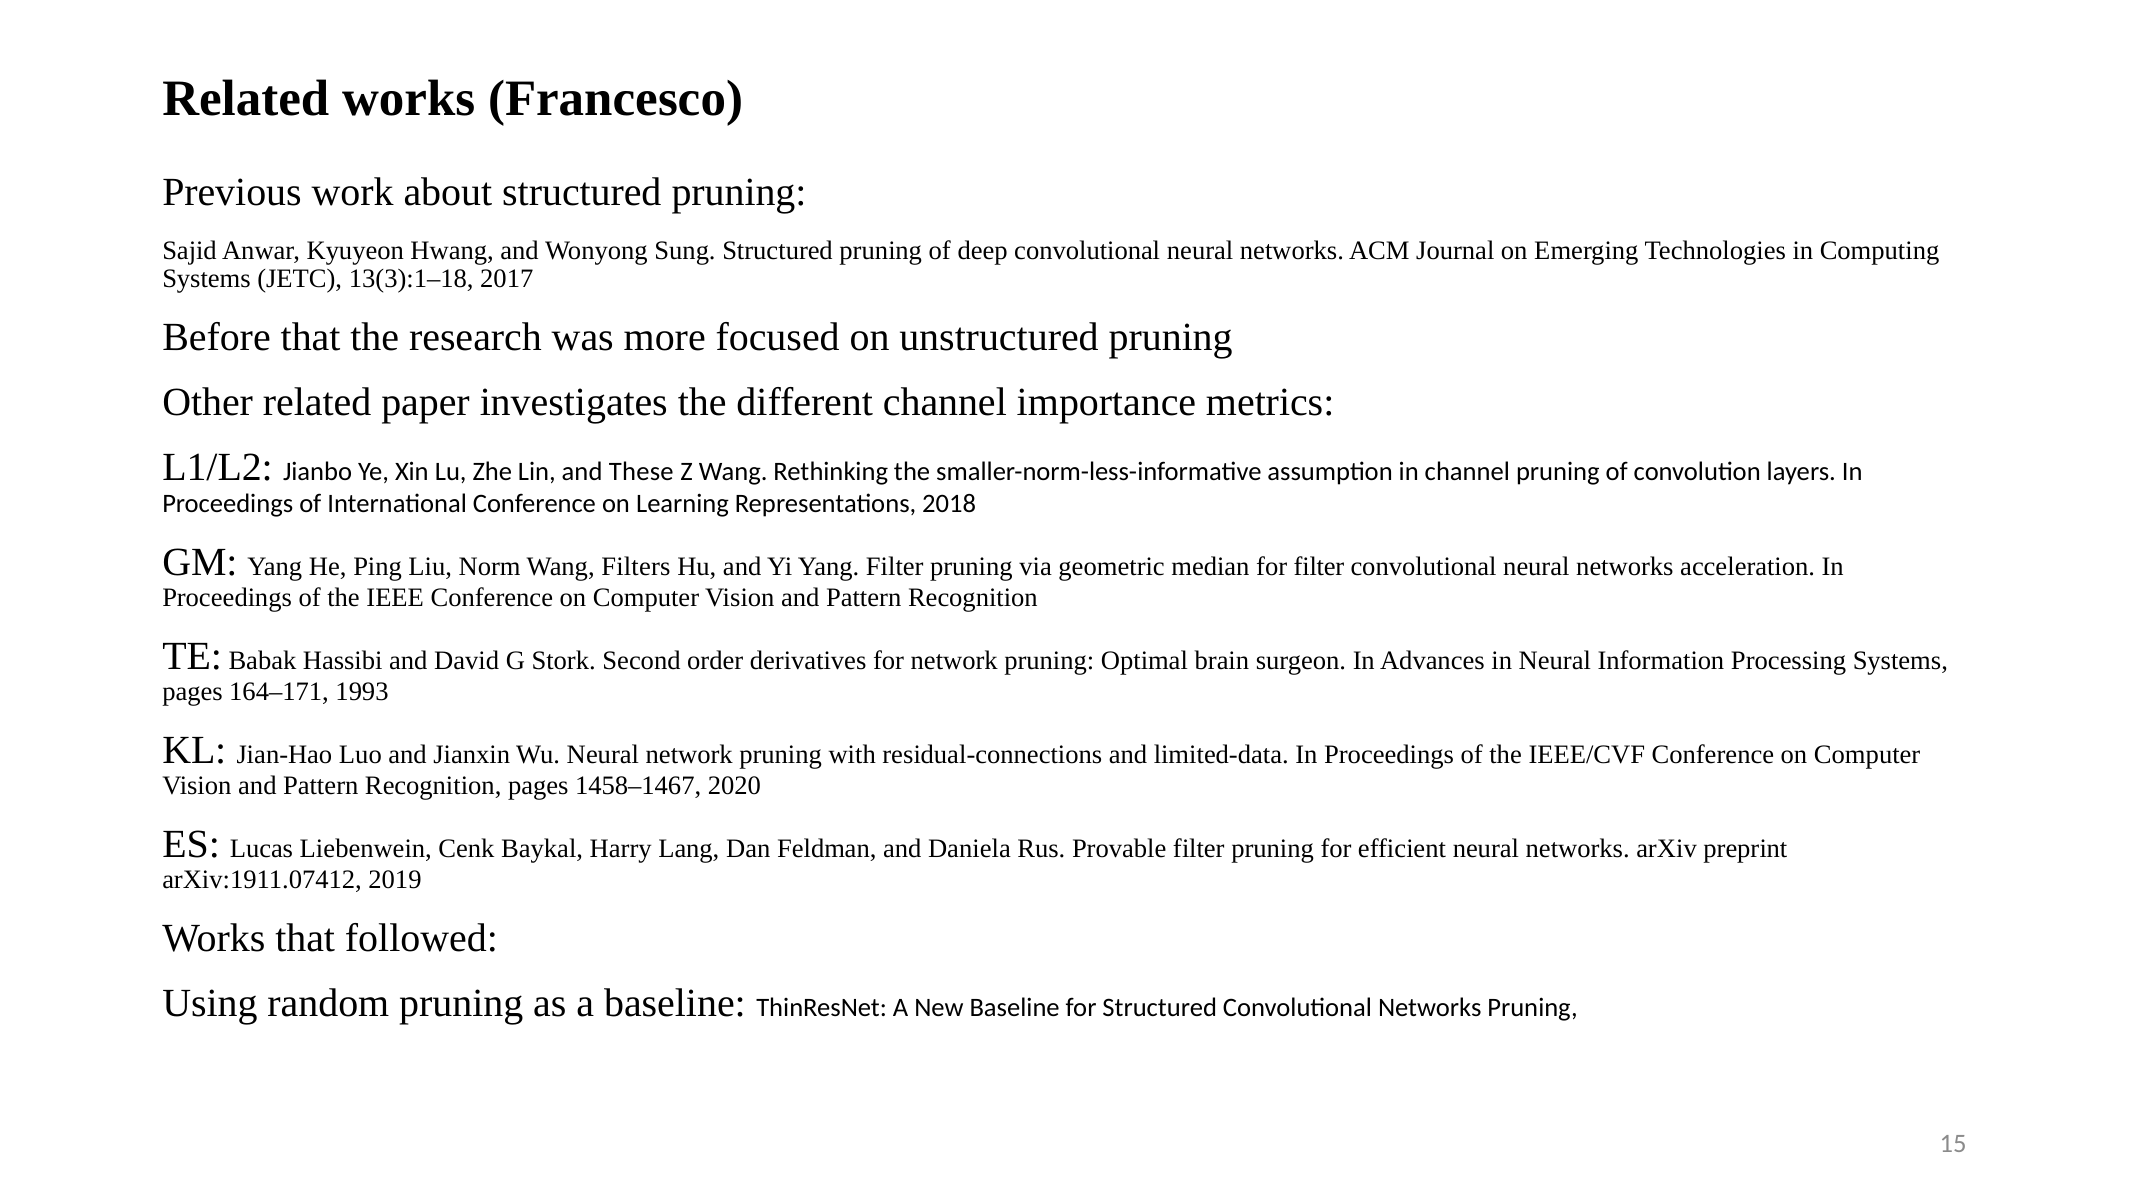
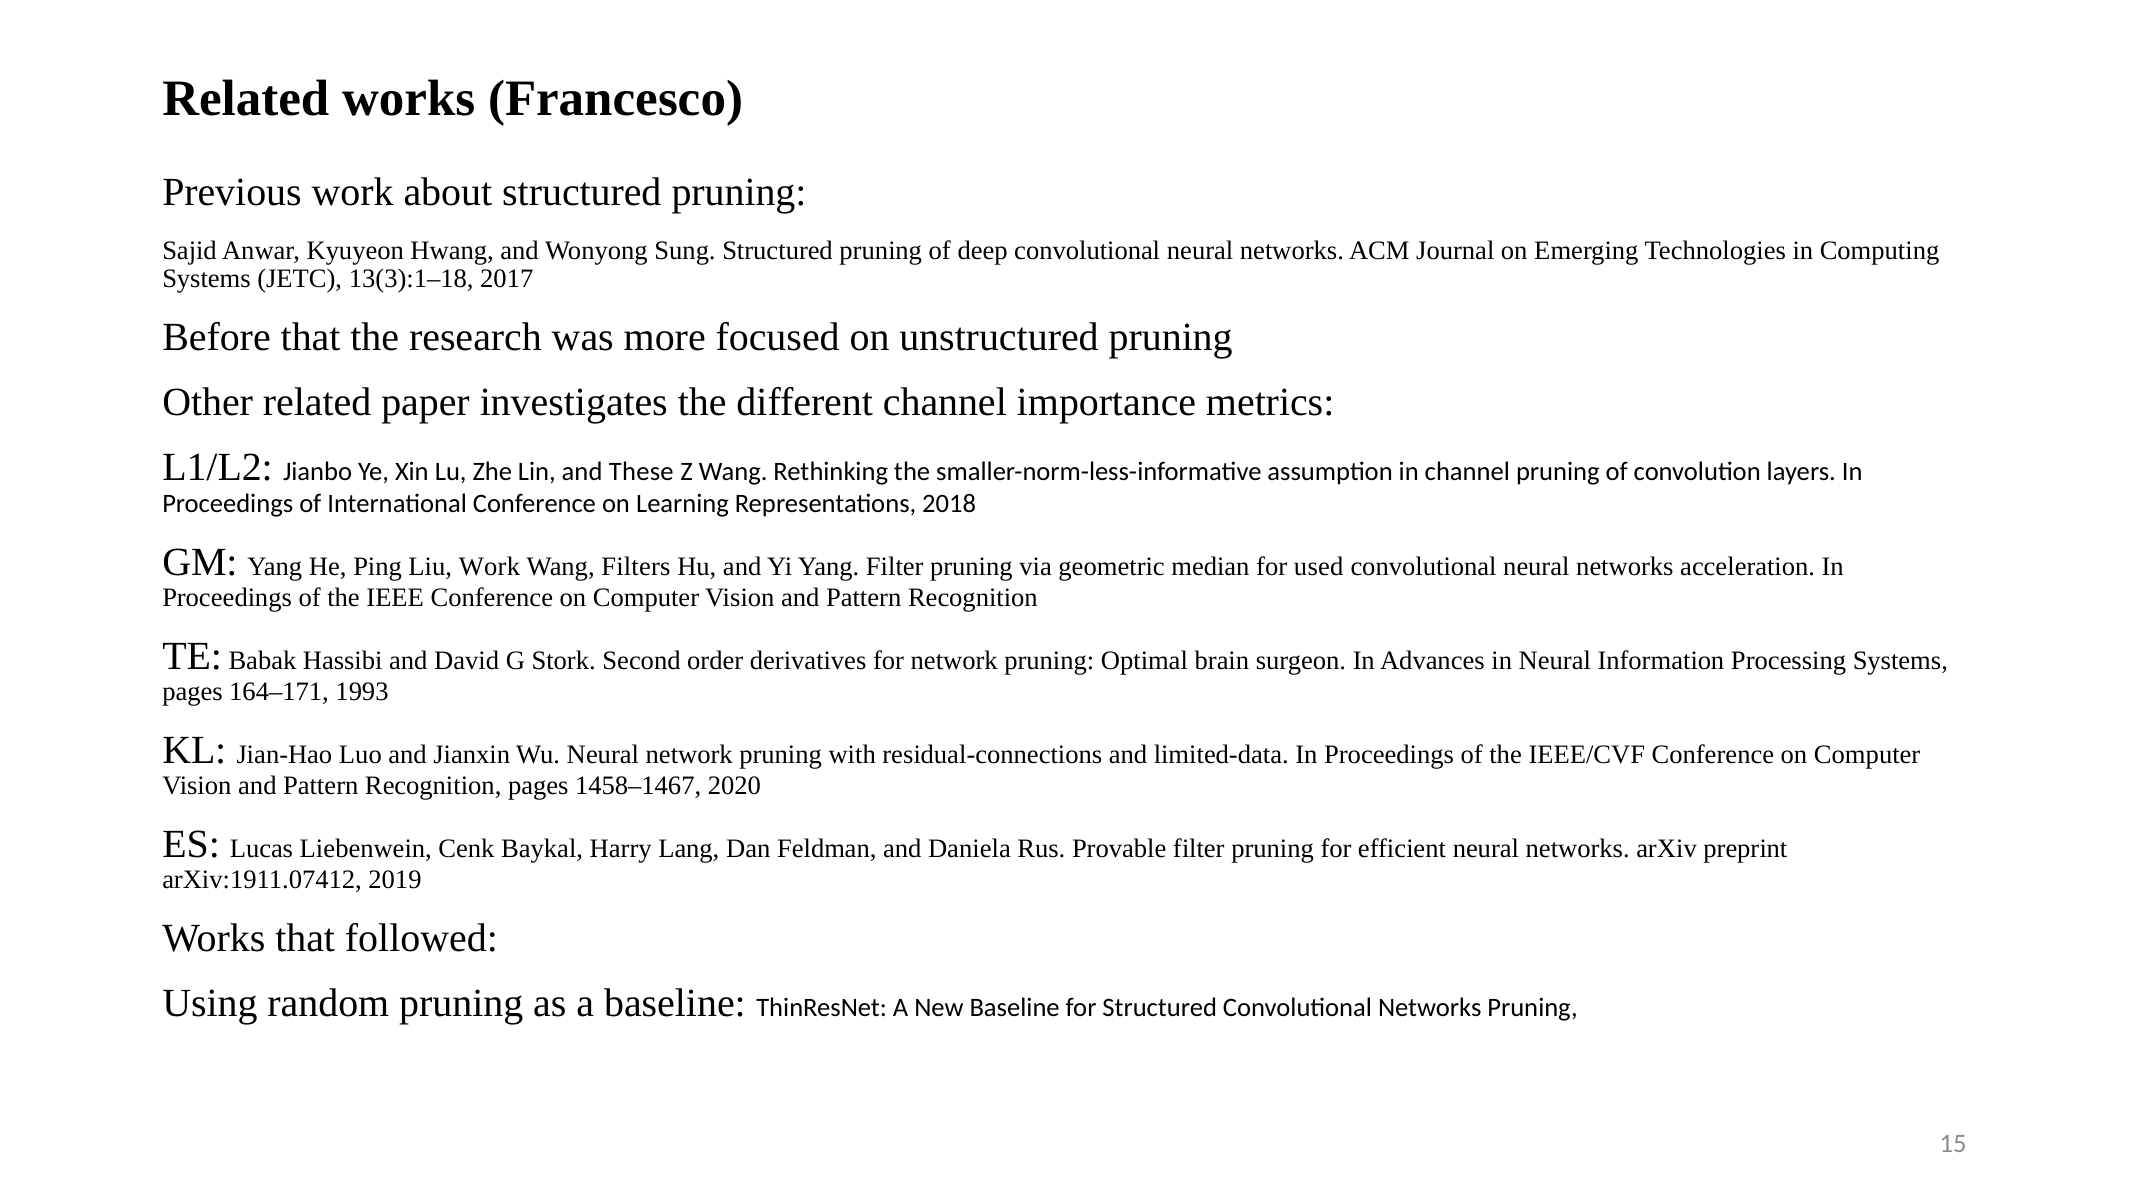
Liu Norm: Norm -> Work
for filter: filter -> used
